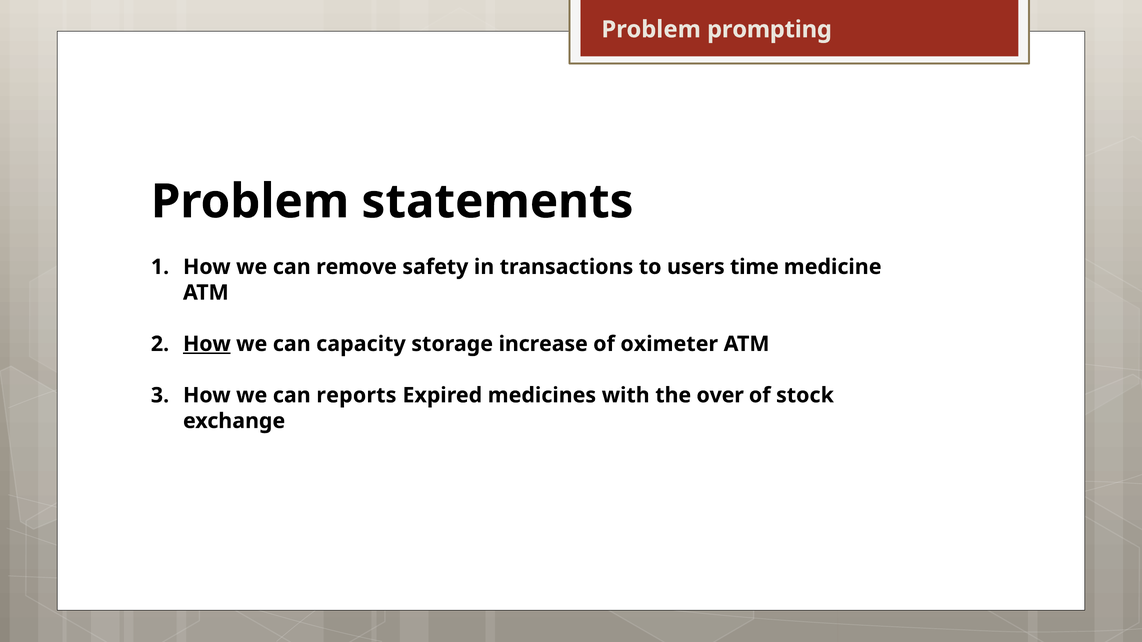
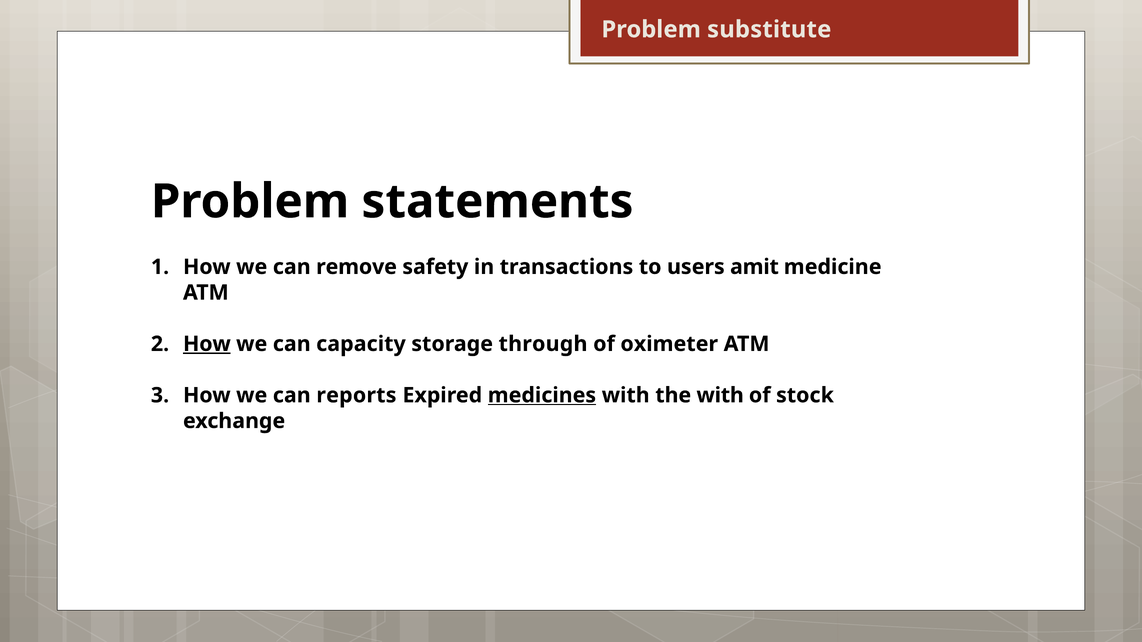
prompting: prompting -> substitute
time: time -> amit
increase: increase -> through
medicines underline: none -> present
the over: over -> with
